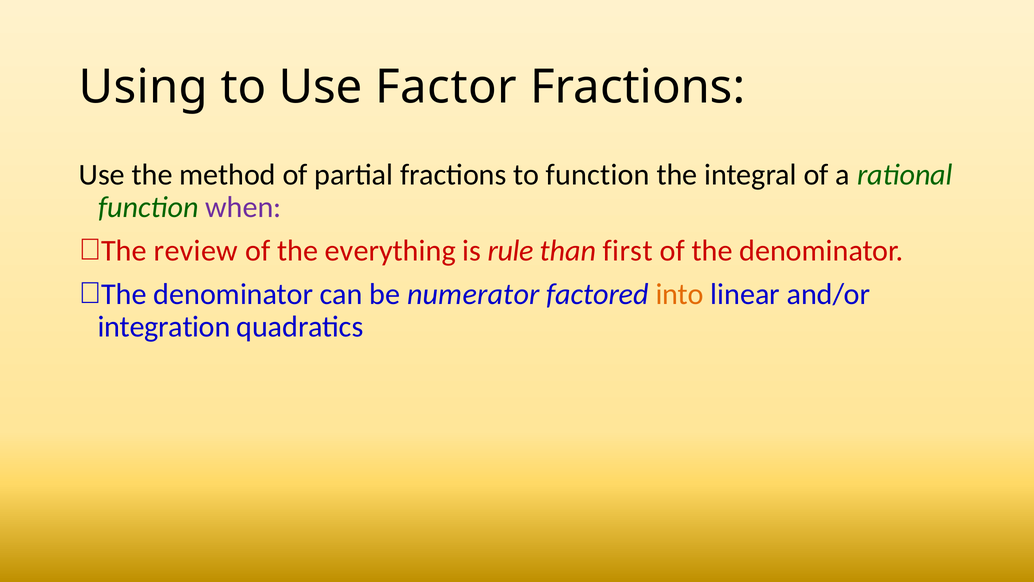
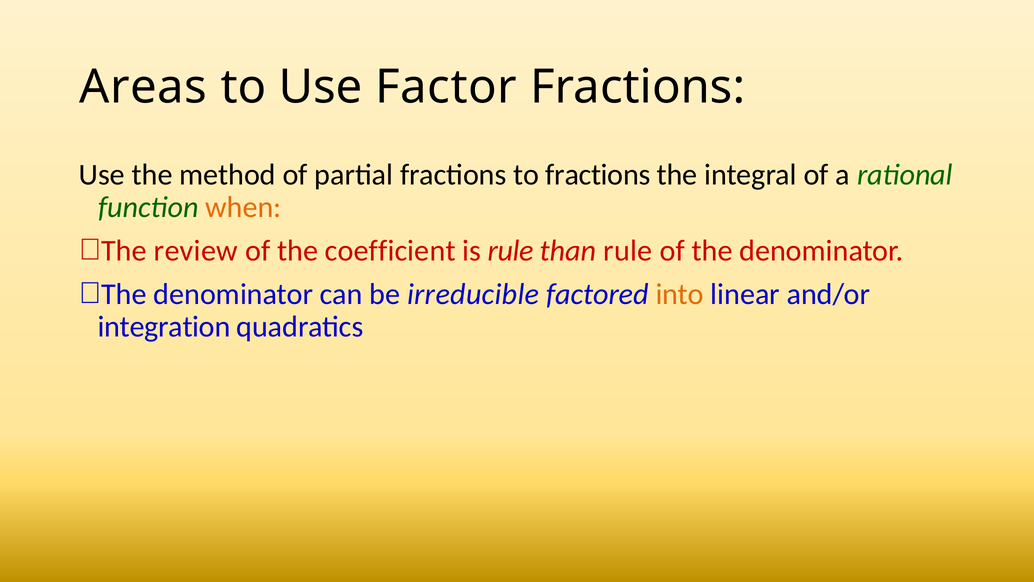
Using: Using -> Areas
to function: function -> fractions
when colour: purple -> orange
everything: everything -> coefficient
than first: first -> rule
numerator: numerator -> irreducible
